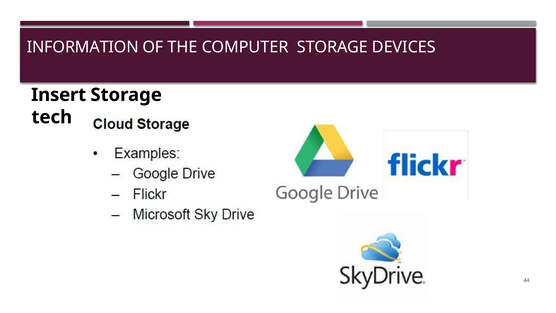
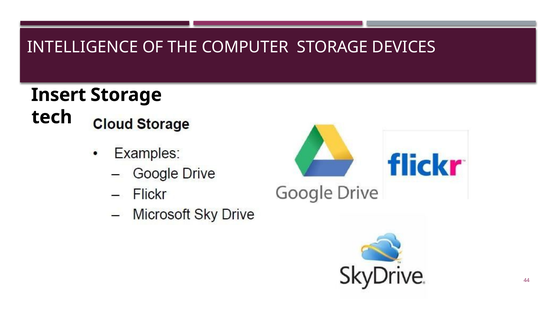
INFORMATION: INFORMATION -> INTELLIGENCE
